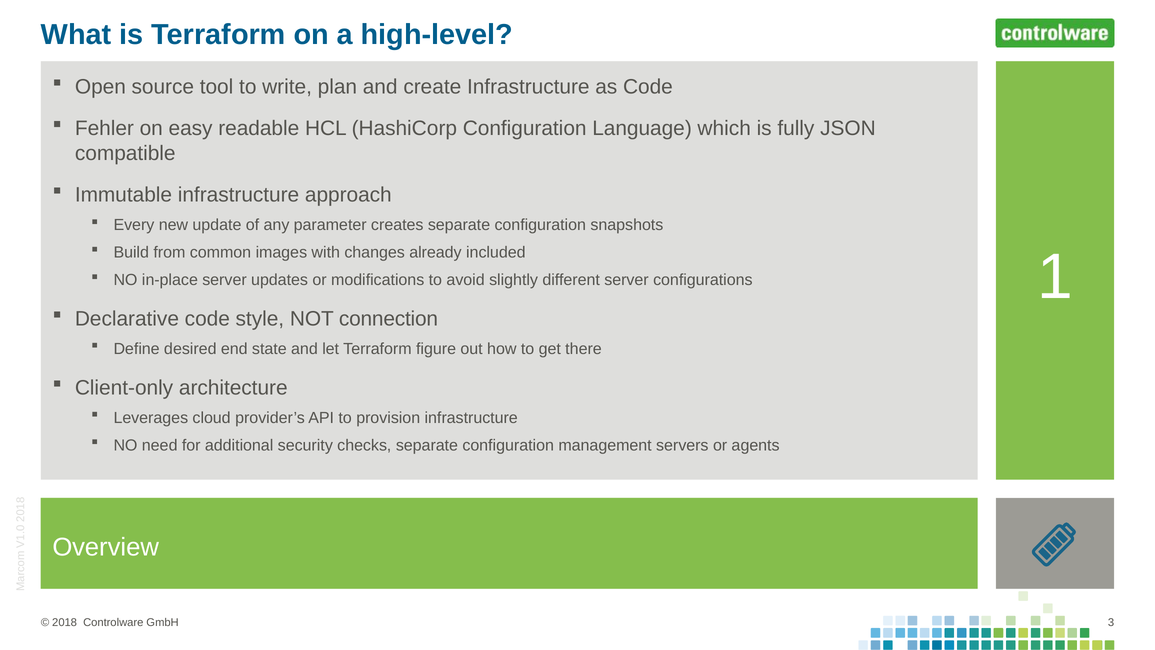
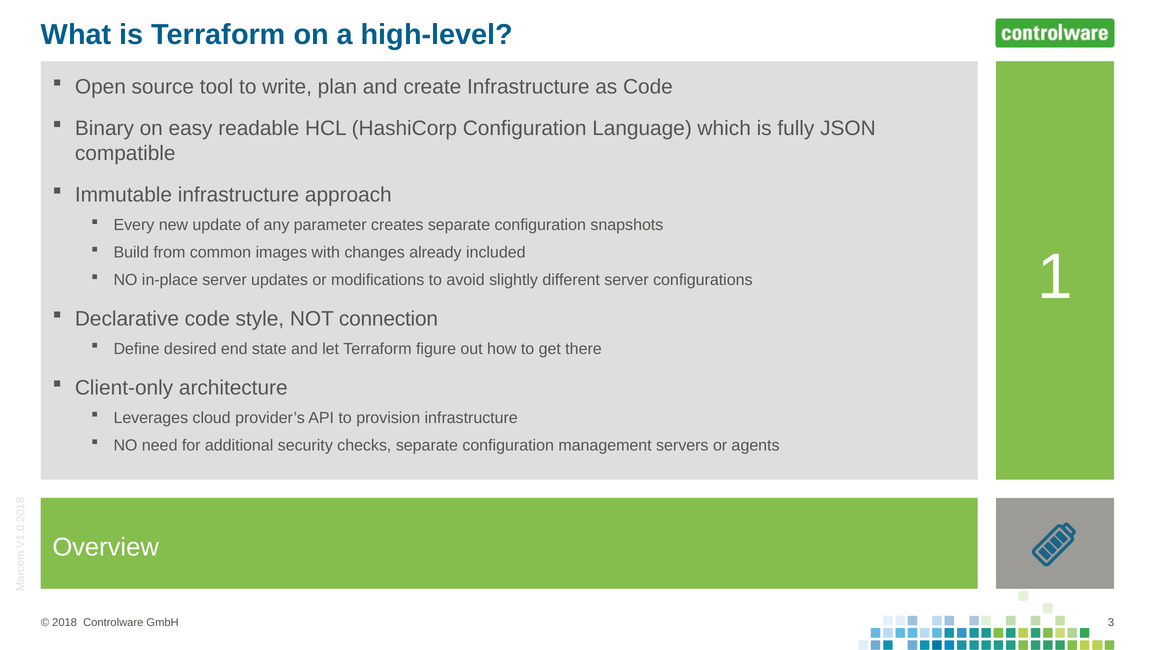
Fehler: Fehler -> Binary
